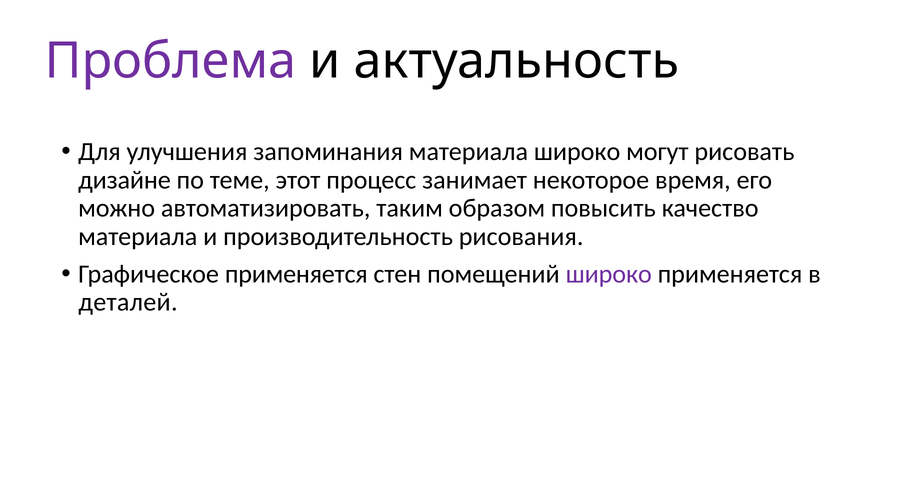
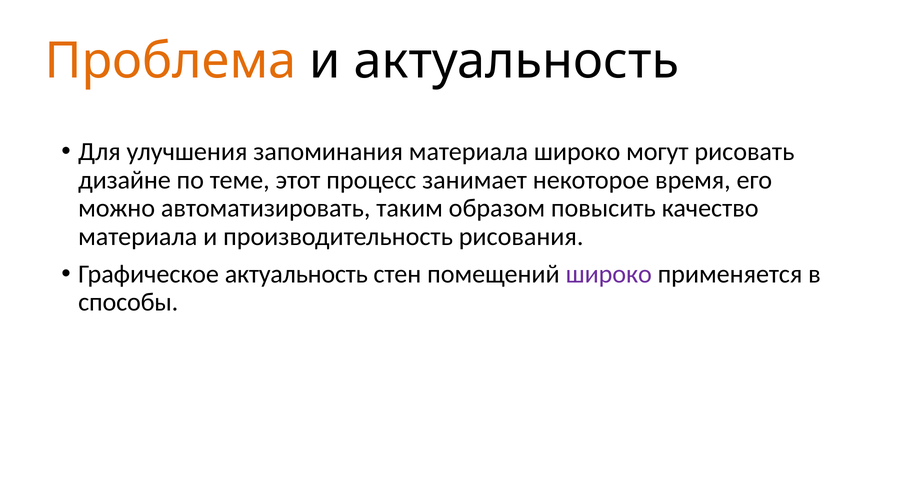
Проблема colour: purple -> orange
Графическое применяется: применяется -> актуальность
деталей: деталей -> способы
